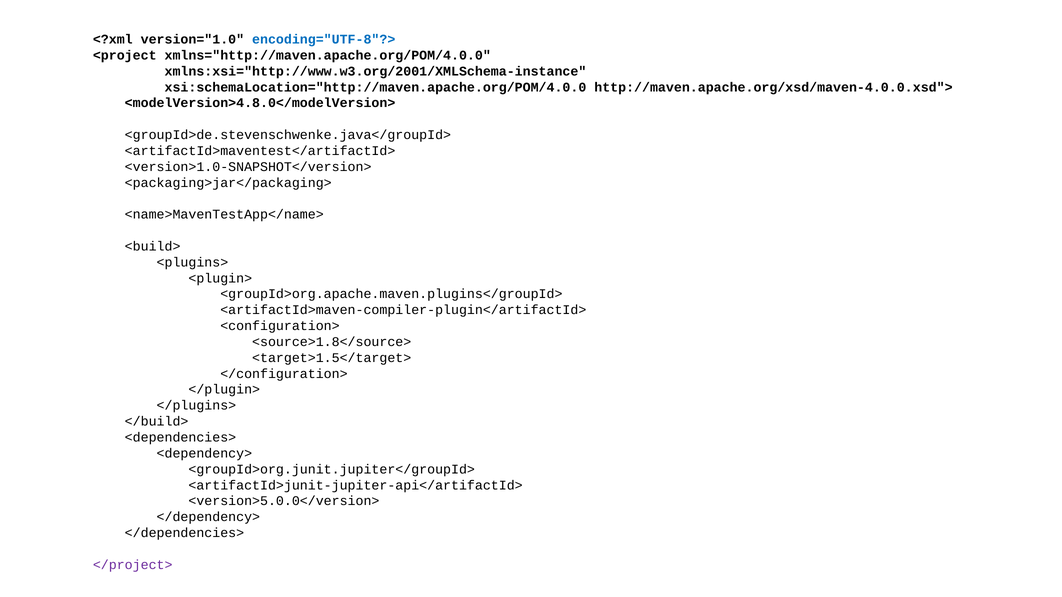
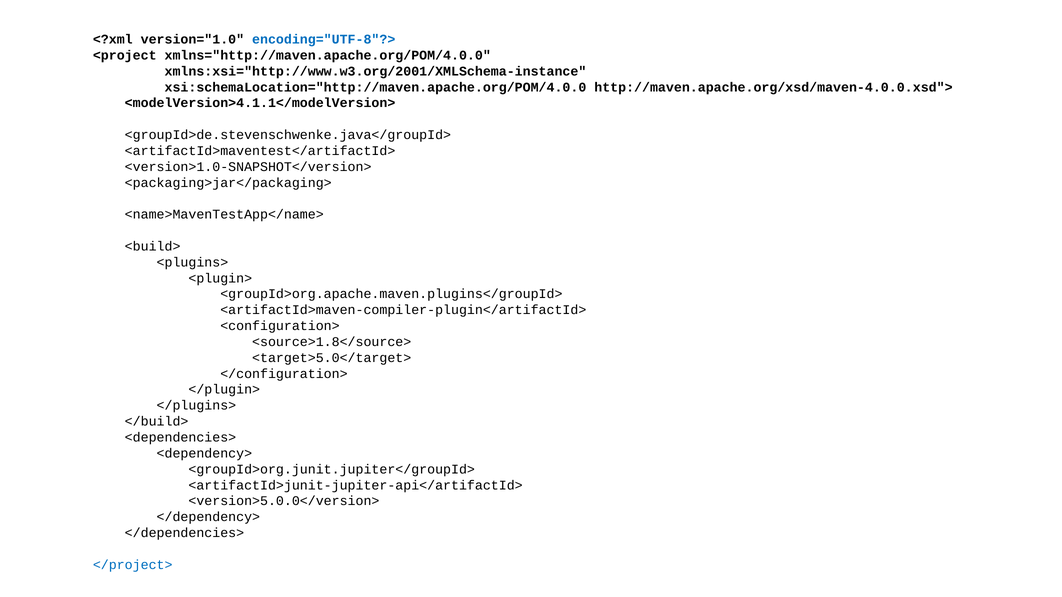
<modelVersion>4.8.0</modelVersion>: <modelVersion>4.8.0</modelVersion> -> <modelVersion>4.1.1</modelVersion>
<target>1.5</target>: <target>1.5</target> -> <target>5.0</target>
</project> colour: purple -> blue
